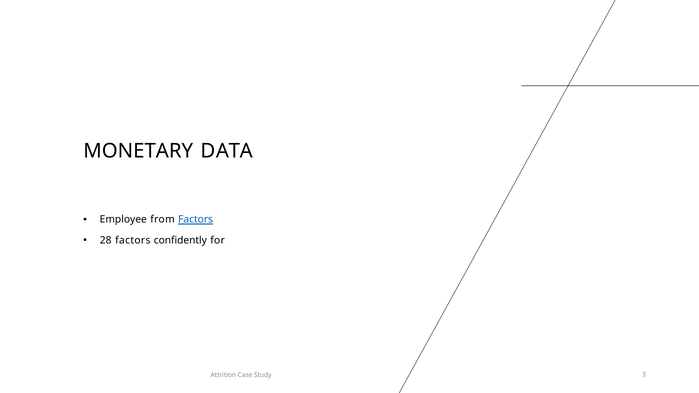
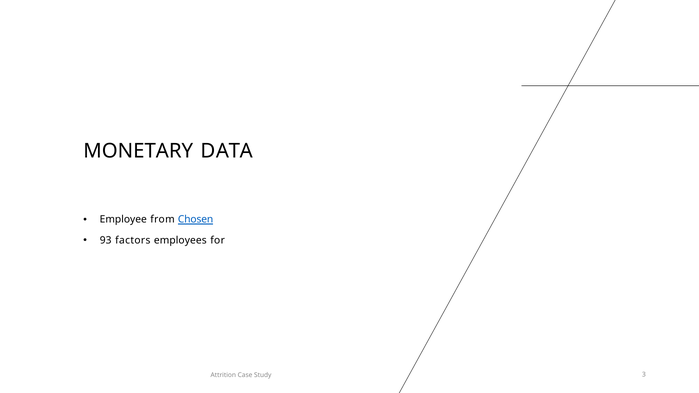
from Factors: Factors -> Chosen
28: 28 -> 93
confidently: confidently -> employees
